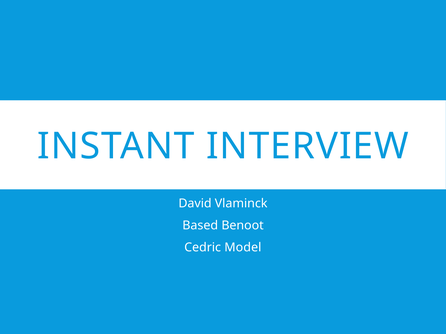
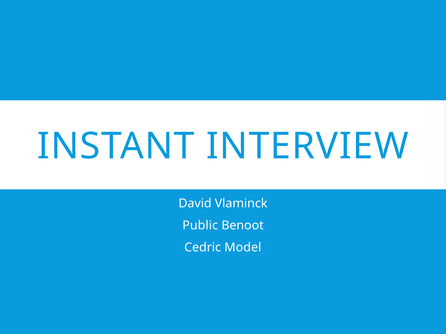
Based: Based -> Public
